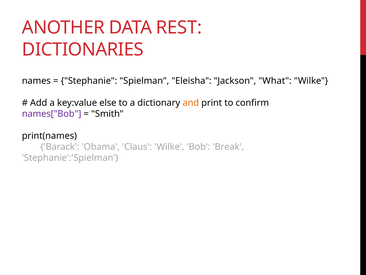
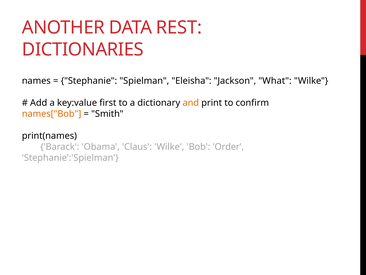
else: else -> first
names["Bob colour: purple -> orange
Break: Break -> Order
